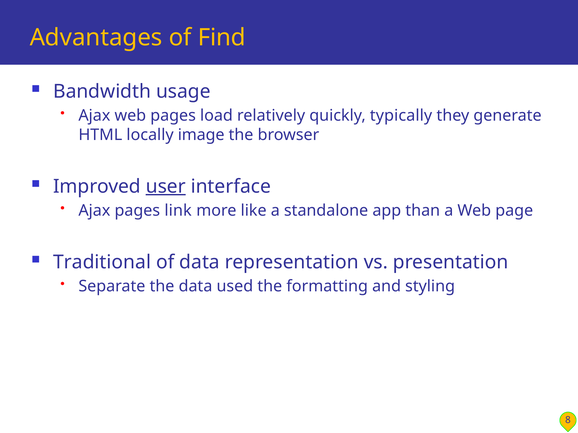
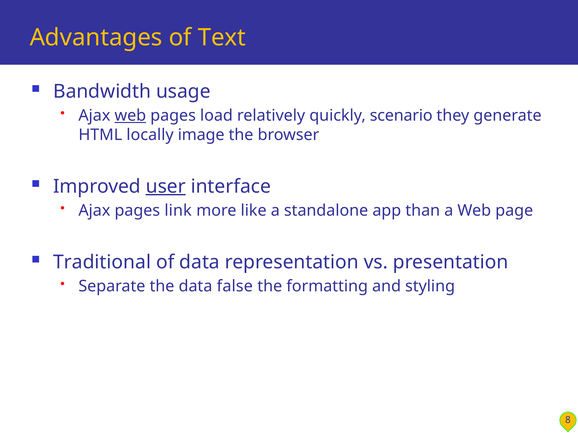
Find: Find -> Text
web at (130, 116) underline: none -> present
typically: typically -> scenario
used: used -> false
